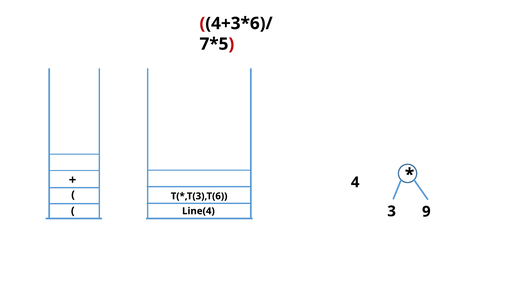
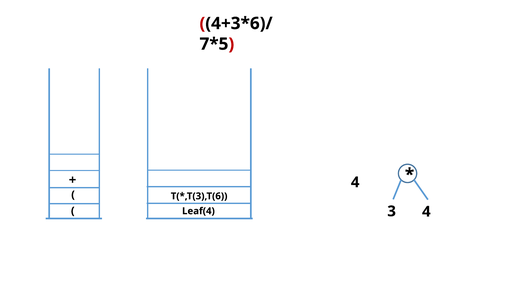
3 9: 9 -> 4
Line(4: Line(4 -> Leaf(4
